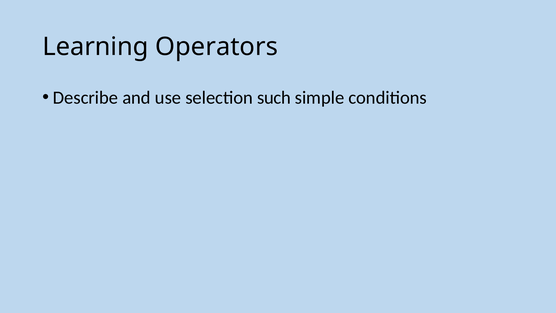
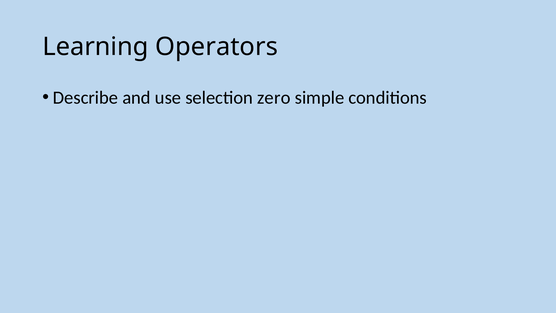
such: such -> zero
